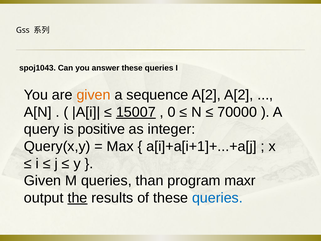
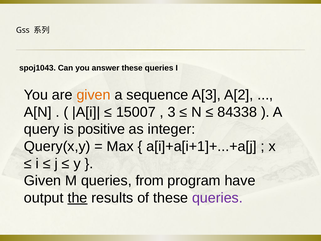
sequence A[2: A[2 -> A[3
15007 underline: present -> none
0: 0 -> 3
70000: 70000 -> 84338
than: than -> from
maxr: maxr -> have
queries at (217, 198) colour: blue -> purple
